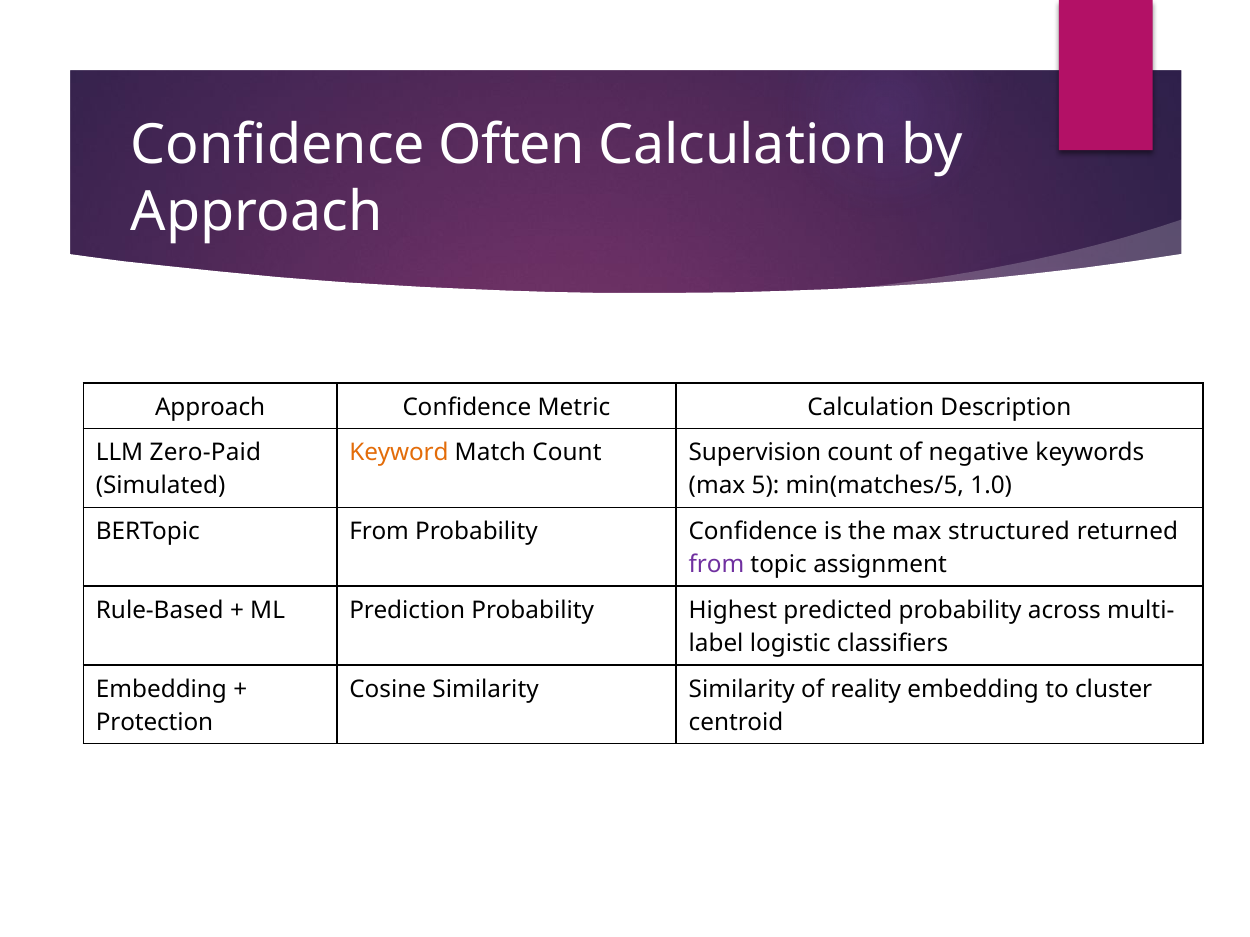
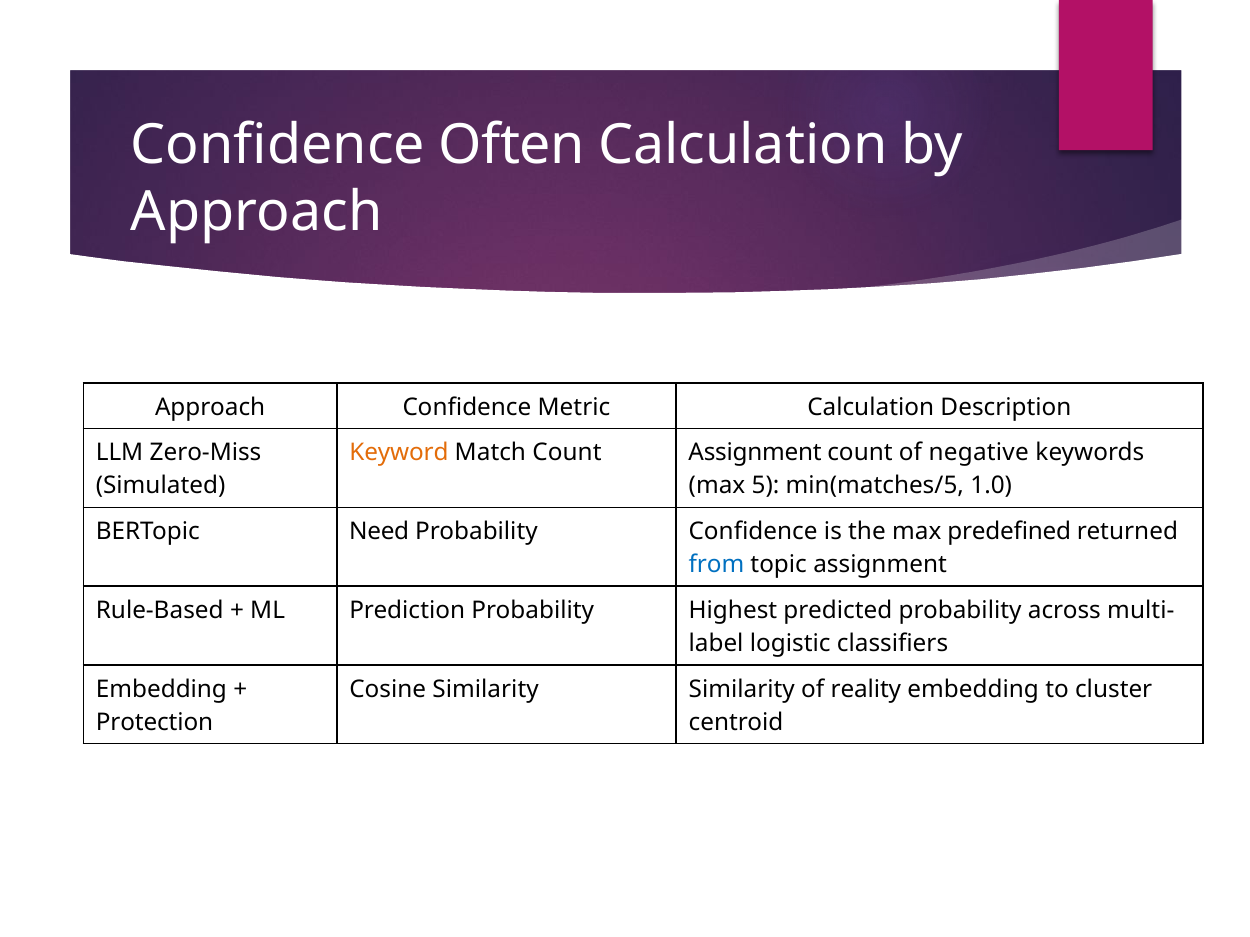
Zero-Paid: Zero-Paid -> Zero-Miss
Count Supervision: Supervision -> Assignment
BERTopic From: From -> Need
structured: structured -> predefined
from at (716, 565) colour: purple -> blue
